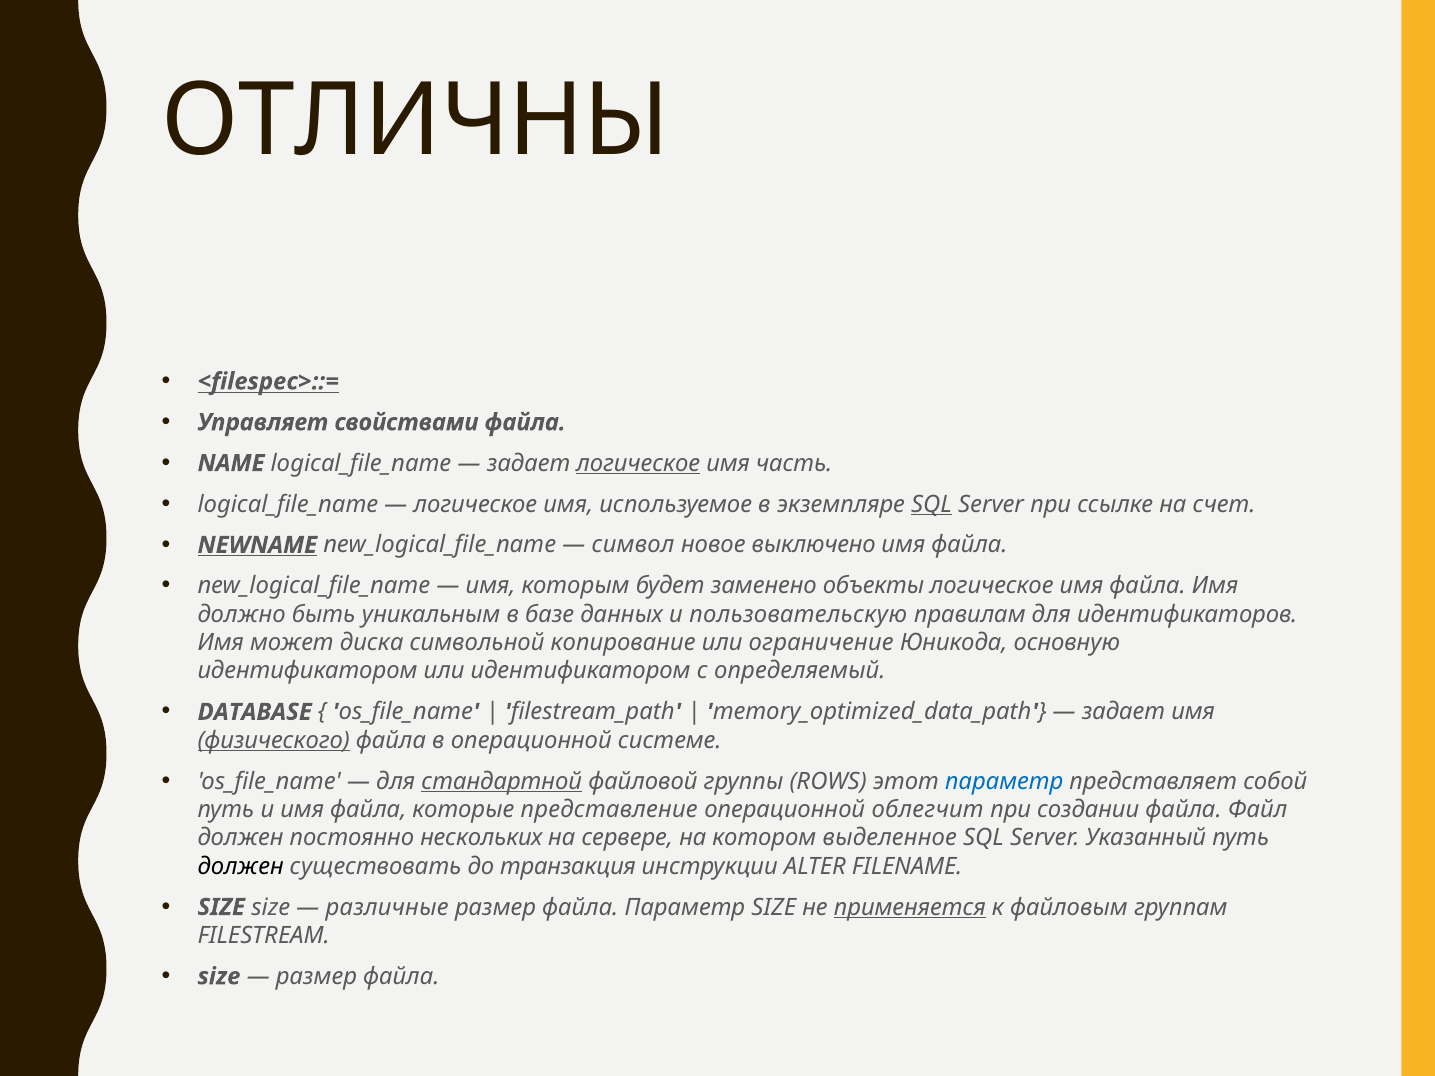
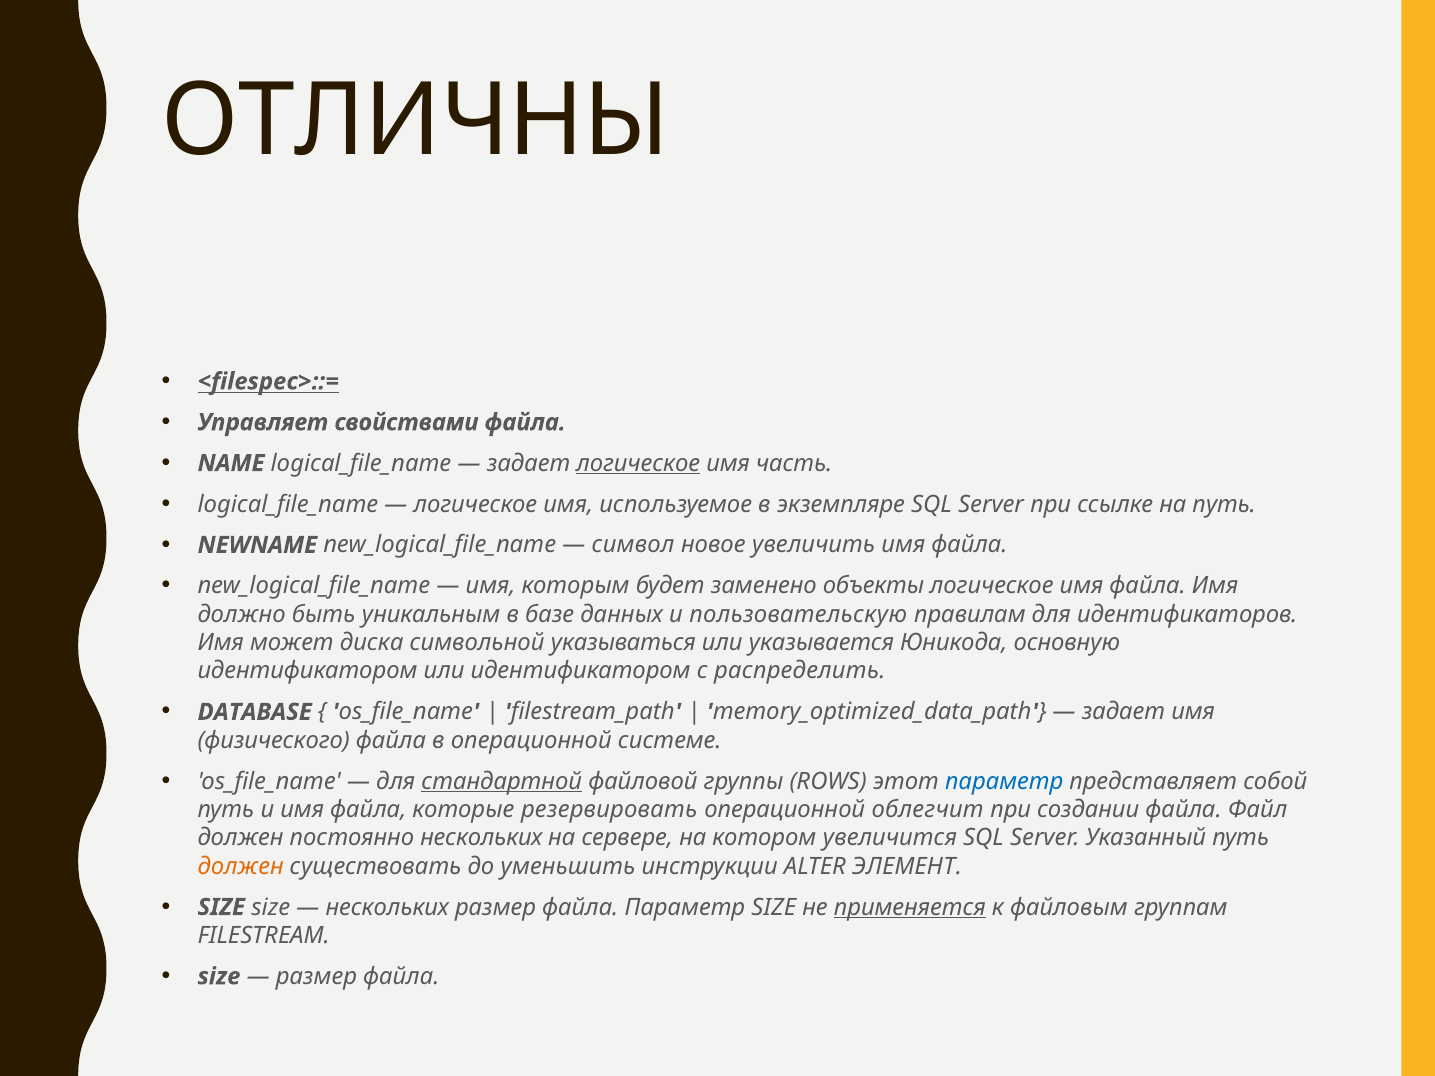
SQL at (931, 504) underline: present -> none
на счет: счет -> путь
NEWNAME underline: present -> none
выключено: выключено -> увеличить
копирование: копирование -> указываться
ограничение: ограничение -> указывается
определяемый: определяемый -> распределить
физического underline: present -> none
представление: представление -> резервировать
выделенное: выделенное -> увеличится
должен at (241, 866) colour: black -> orange
транзакция: транзакция -> уменьшить
FILENAME: FILENAME -> ЭЛЕМЕНТ
различные at (387, 907): различные -> нескольких
